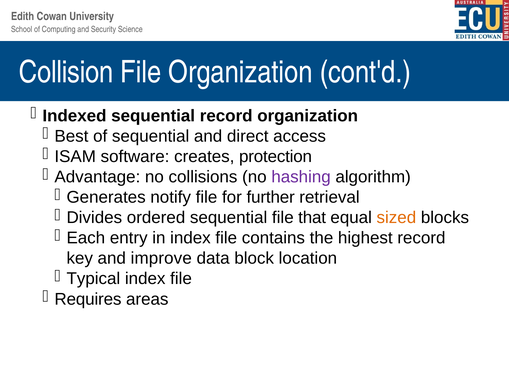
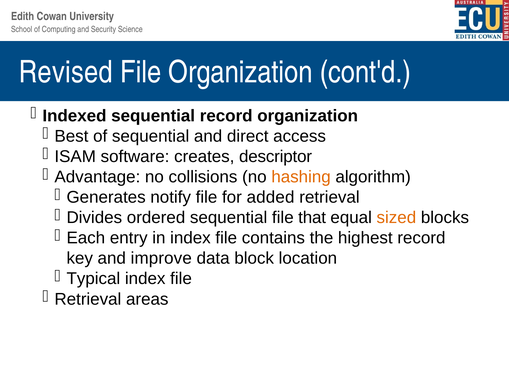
Collision: Collision -> Revised
protection: protection -> descriptor
hashing colour: purple -> orange
further: further -> added
Requires at (88, 299): Requires -> Retrieval
